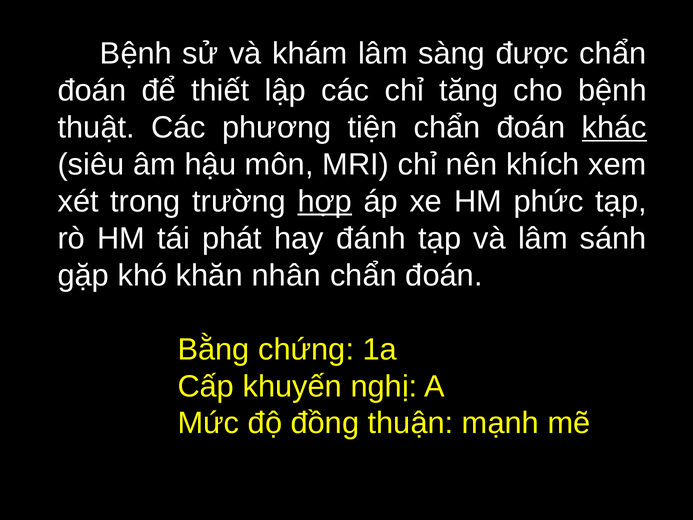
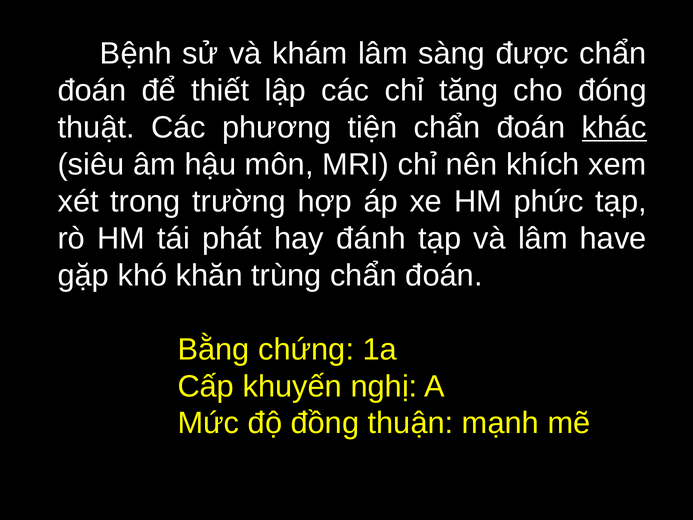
cho bệnh: bệnh -> đóng
hợp underline: present -> none
sánh: sánh -> have
nhân: nhân -> trùng
